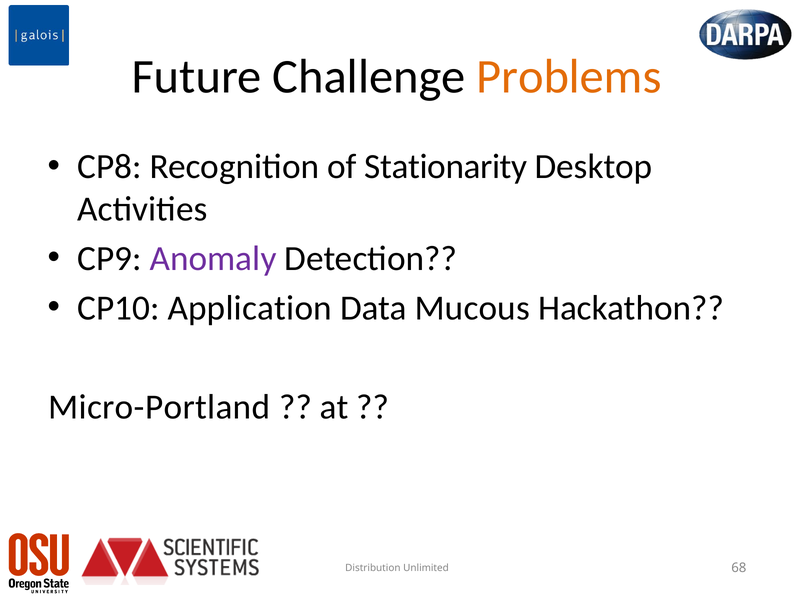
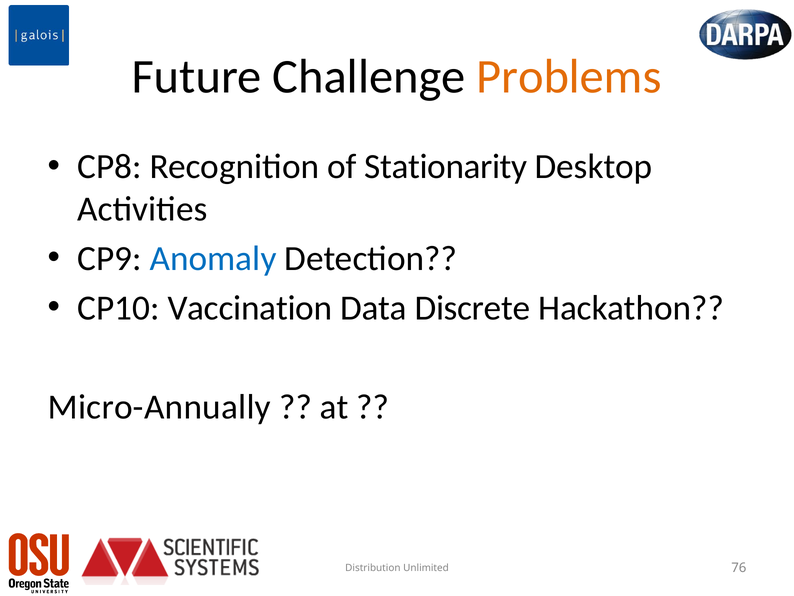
Anomaly colour: purple -> blue
Application: Application -> Vaccination
Mucous: Mucous -> Discrete
Micro-Portland: Micro-Portland -> Micro-Annually
68: 68 -> 76
